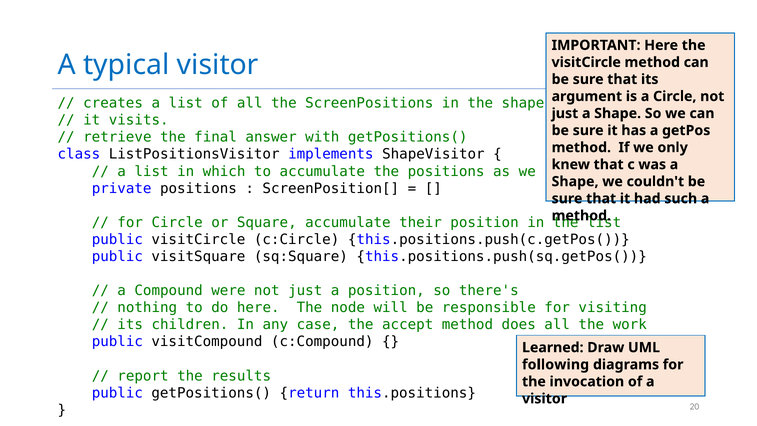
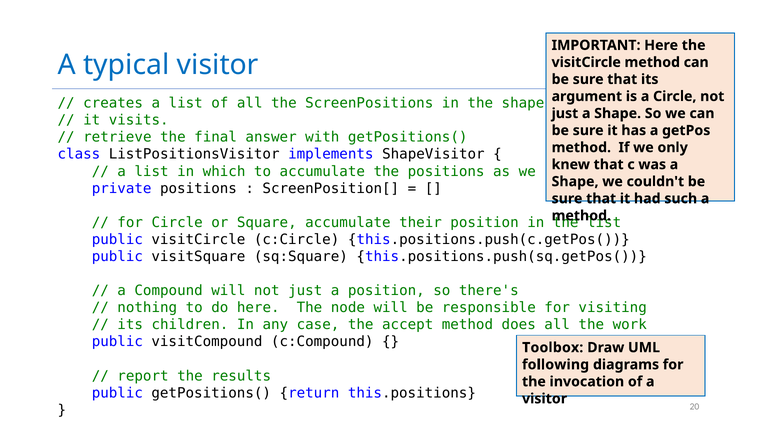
Compound were: were -> will
Learned: Learned -> Toolbox
